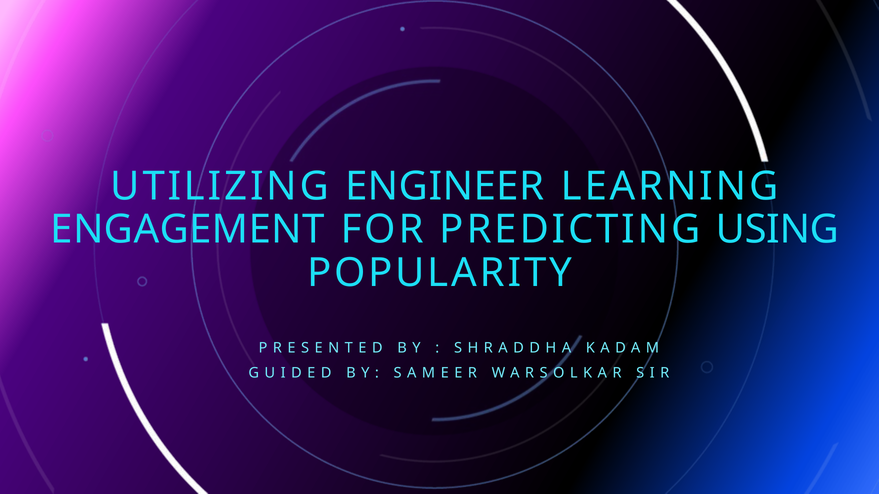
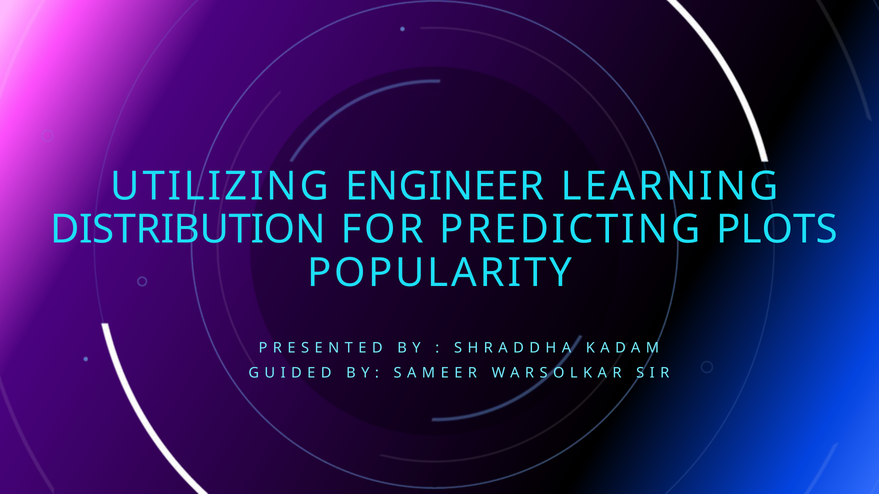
ENGAGEMENT: ENGAGEMENT -> DISTRIBUTION
USING: USING -> PLOTS
